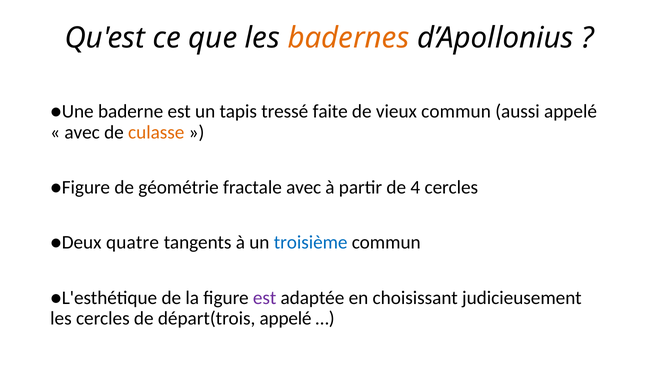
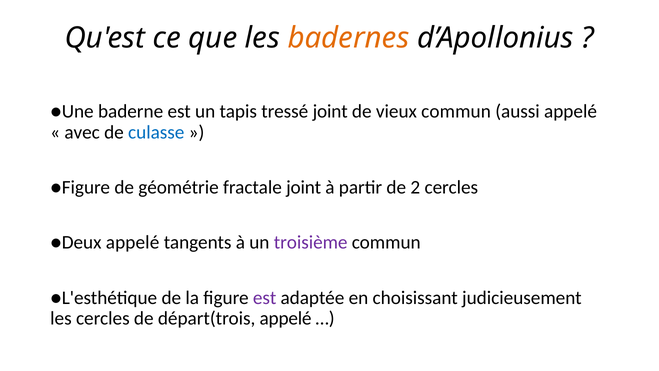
tressé faite: faite -> joint
culasse colour: orange -> blue
fractale avec: avec -> joint
4: 4 -> 2
●Deux quatre: quatre -> appelé
troisième colour: blue -> purple
